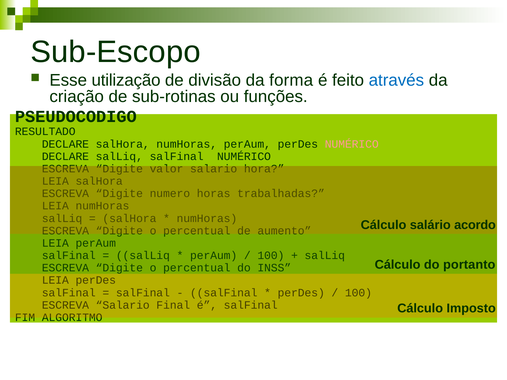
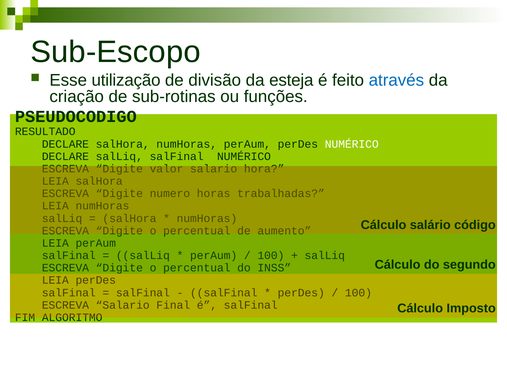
forma: forma -> esteja
NUMÉRICO at (352, 144) colour: pink -> white
acordo: acordo -> código
portanto: portanto -> segundo
